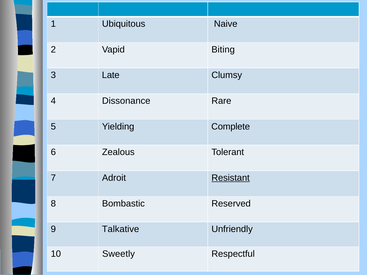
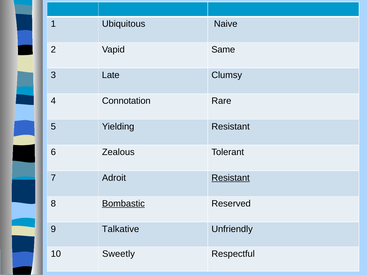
Biting: Biting -> Same
Dissonance: Dissonance -> Connotation
Yielding Complete: Complete -> Resistant
Bombastic underline: none -> present
